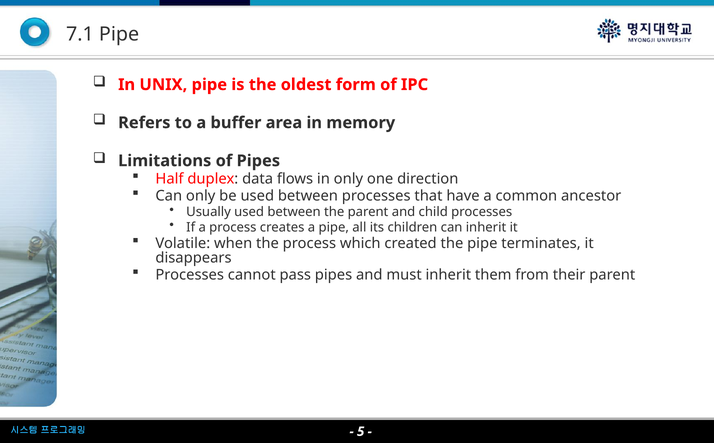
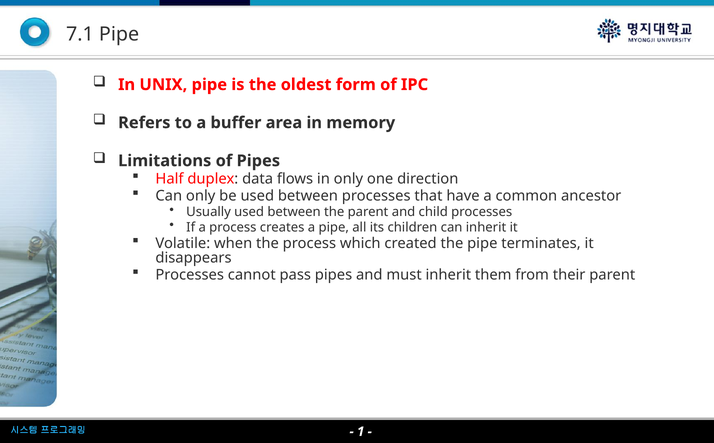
5: 5 -> 1
